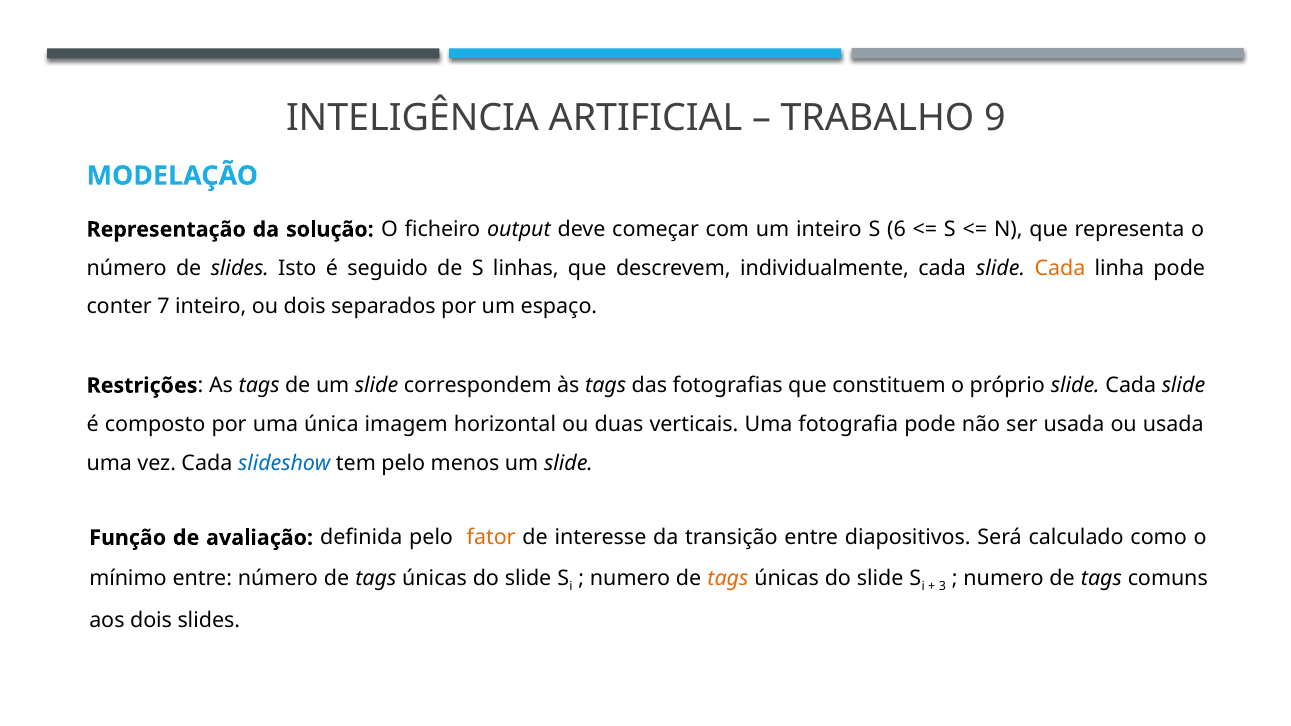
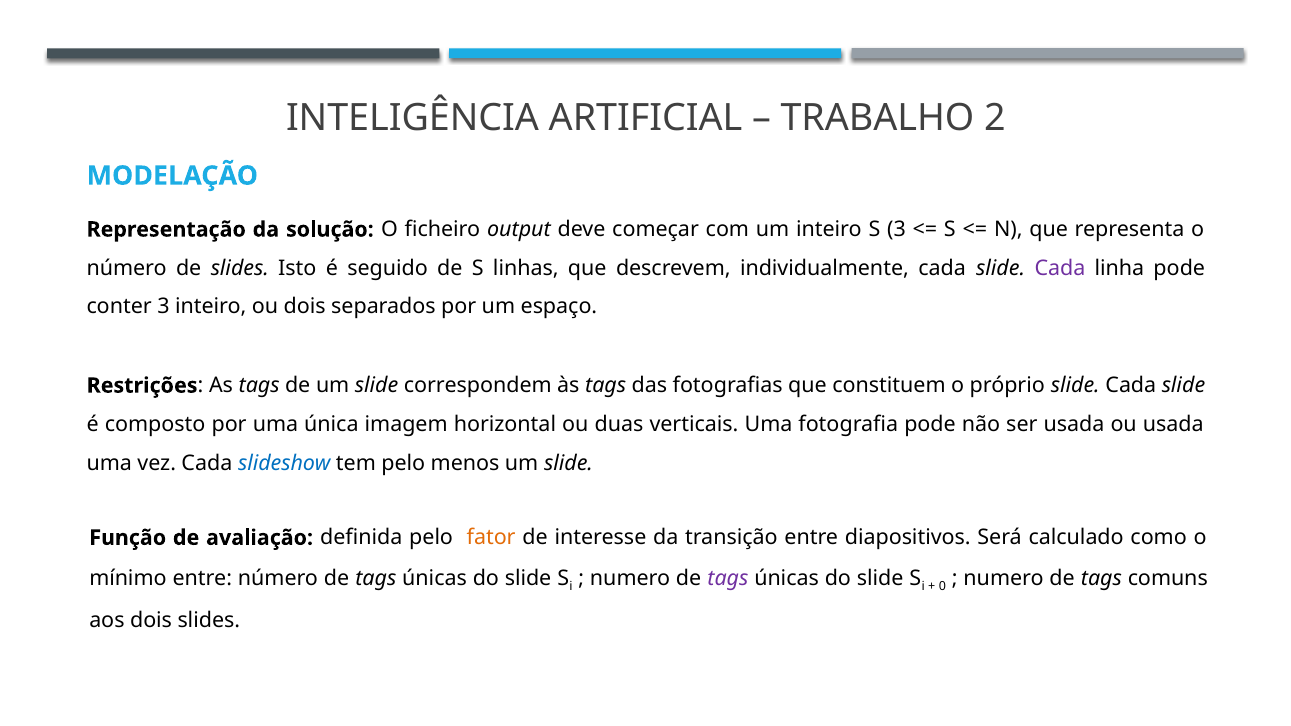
9: 9 -> 2
S 6: 6 -> 3
Cada at (1060, 268) colour: orange -> purple
conter 7: 7 -> 3
tags at (728, 578) colour: orange -> purple
3: 3 -> 0
